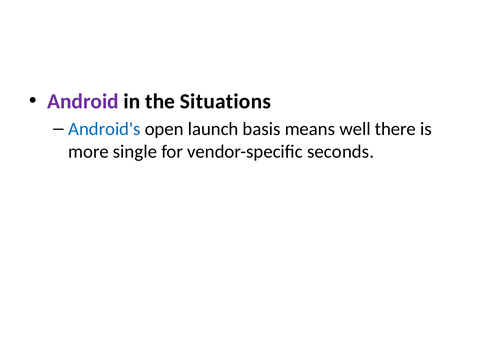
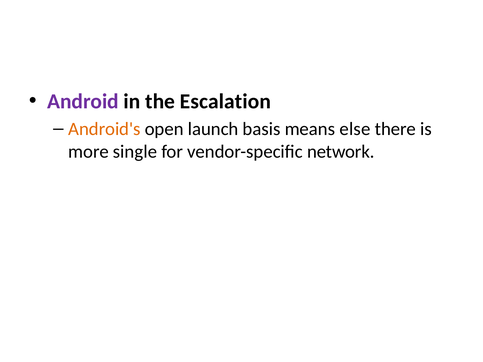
Situations: Situations -> Escalation
Android's colour: blue -> orange
well: well -> else
seconds: seconds -> network
